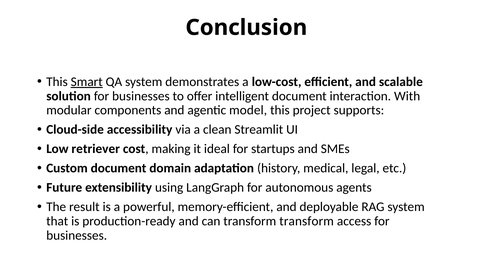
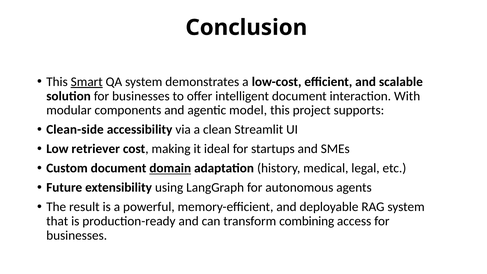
Cloud-side: Cloud-side -> Clean-side
domain underline: none -> present
transform transform: transform -> combining
